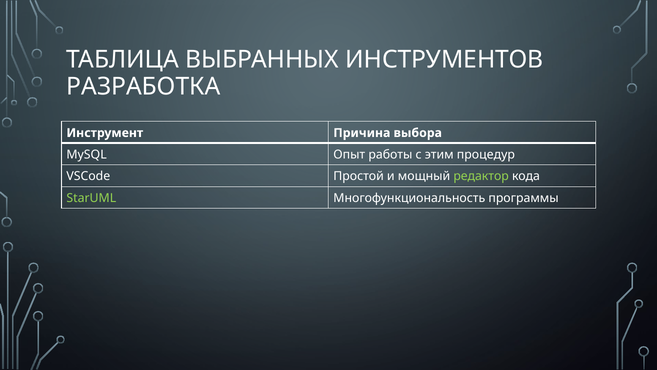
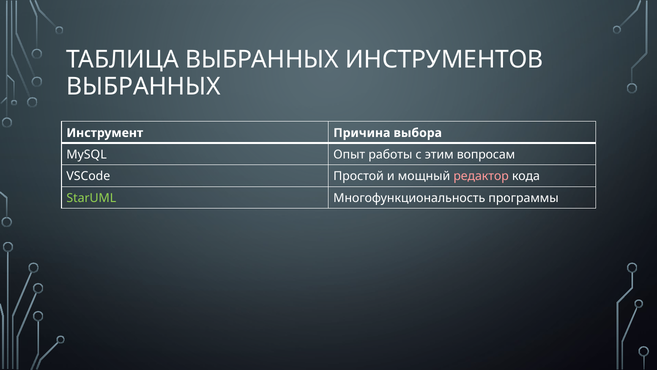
РАЗРАБОТКА at (143, 86): РАЗРАБОТКА -> ВЫБРАННЫХ
процедур: процедур -> вопросам
редактор colour: light green -> pink
